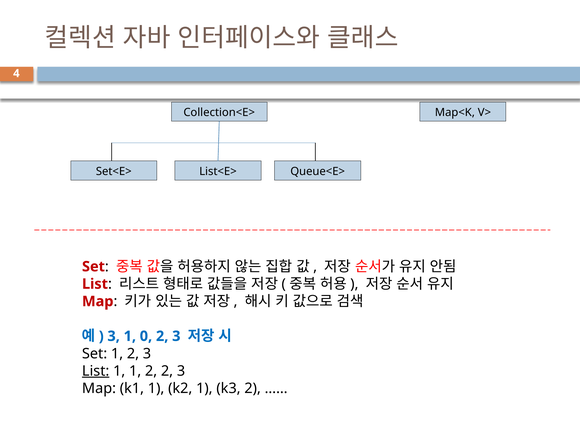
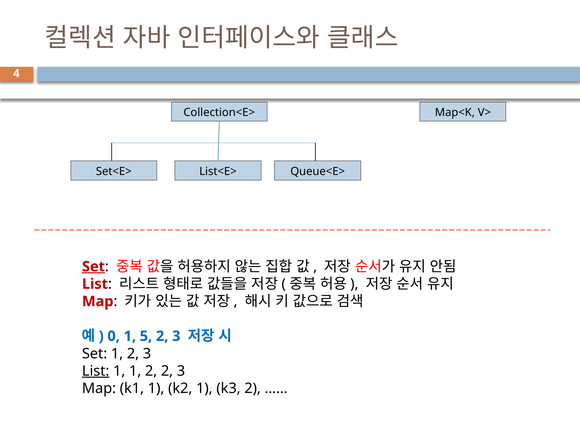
Set at (93, 267) underline: none -> present
3 at (114, 336): 3 -> 0
0: 0 -> 5
